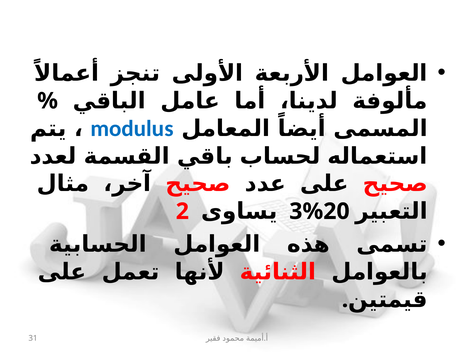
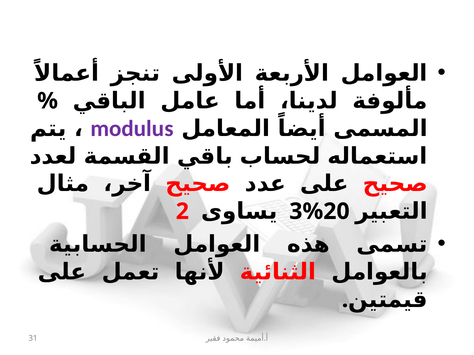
modulus colour: blue -> purple
